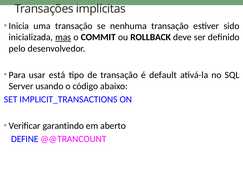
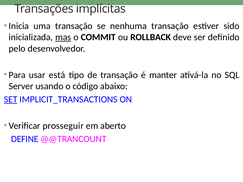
default: default -> manter
SET underline: none -> present
garantindo: garantindo -> prosseguir
